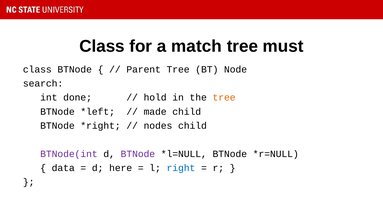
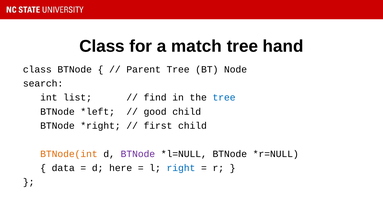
must: must -> hand
done: done -> list
hold: hold -> find
tree at (224, 97) colour: orange -> blue
made: made -> good
nodes: nodes -> first
BTNode(int colour: purple -> orange
